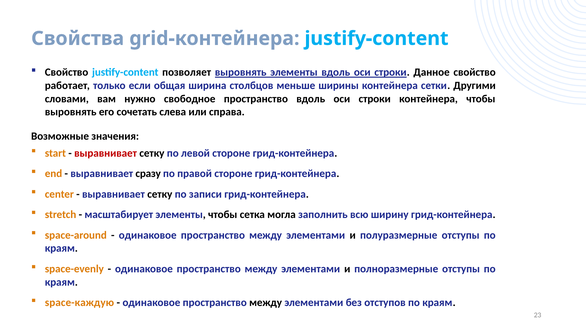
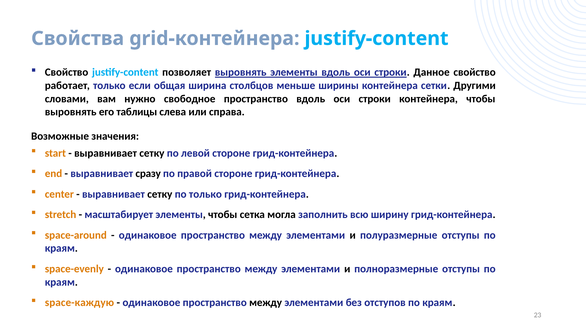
сочетать: сочетать -> таблицы
выравнивает at (106, 153) colour: red -> black
по записи: записи -> только
